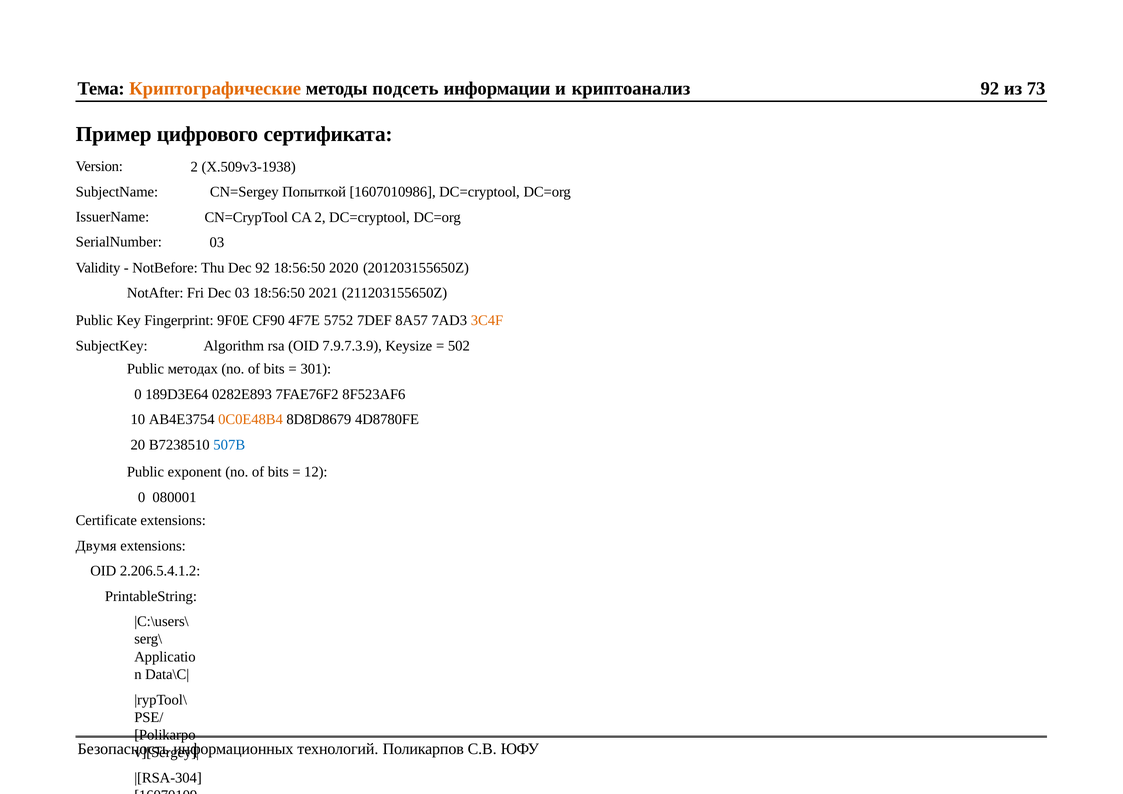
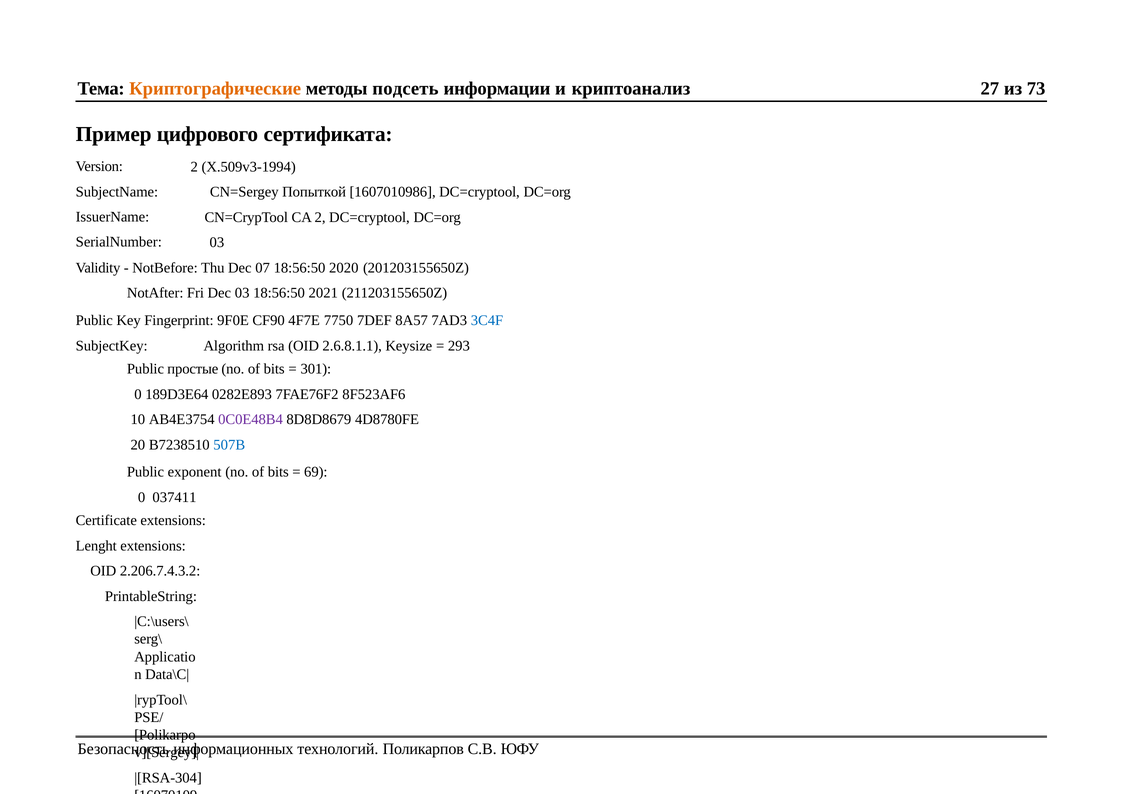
криптоанализ 92: 92 -> 27
X.509v3-1938: X.509v3-1938 -> X.509v3-1994
Dec 92: 92 -> 07
5752: 5752 -> 7750
3C4F colour: orange -> blue
7.9.7.3.9: 7.9.7.3.9 -> 2.6.8.1.1
502: 502 -> 293
методах: методах -> простые
0C0E48B4 colour: orange -> purple
12: 12 -> 69
080001: 080001 -> 037411
Двумя: Двумя -> Lenght
2.206.5.4.1.2: 2.206.5.4.1.2 -> 2.206.7.4.3.2
